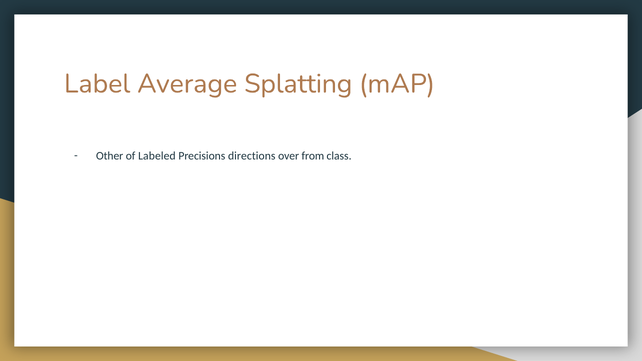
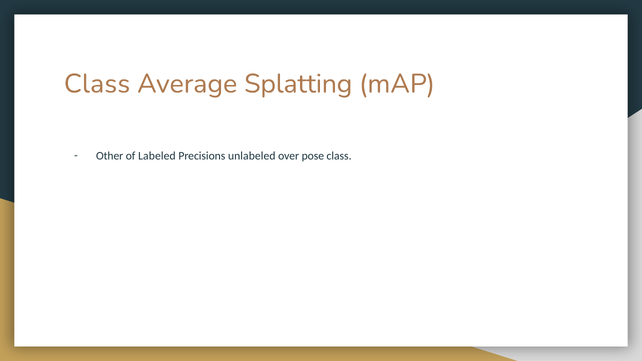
Label at (97, 84): Label -> Class
directions: directions -> unlabeled
from: from -> pose
